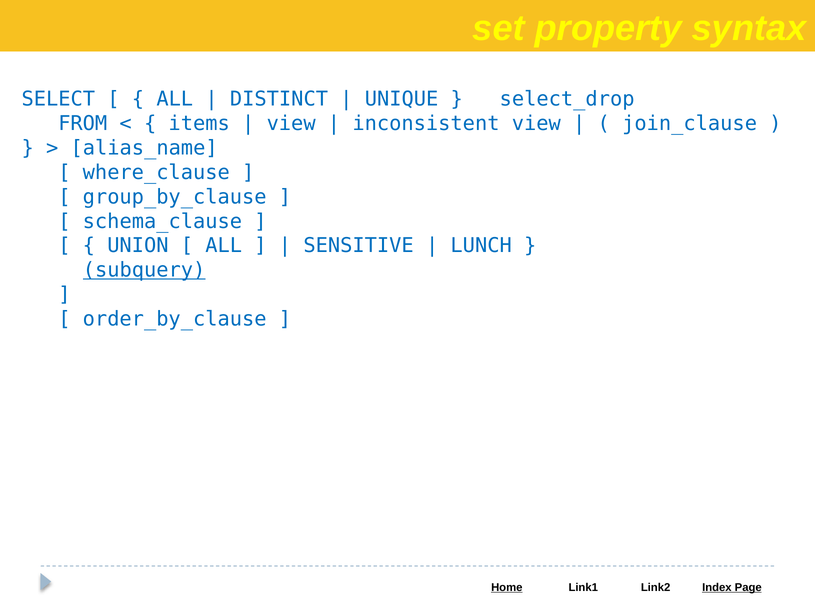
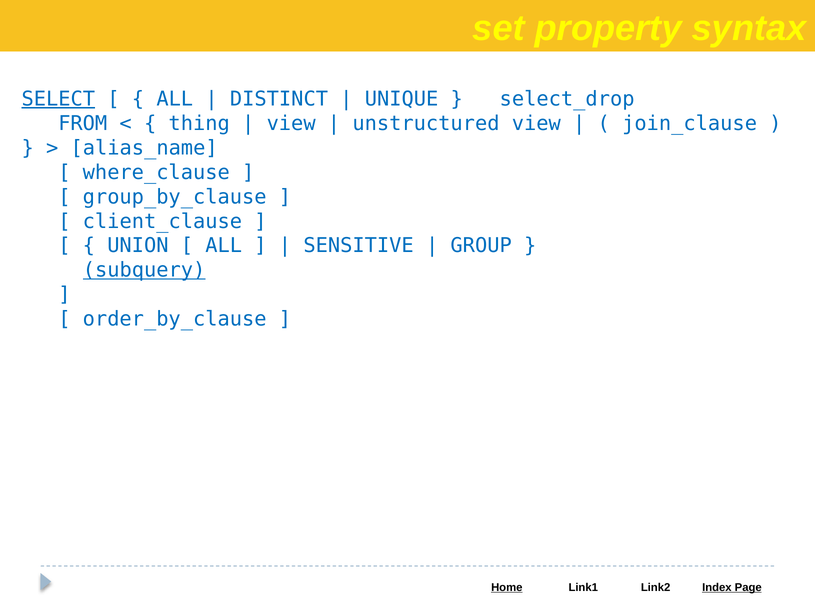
SELECT underline: none -> present
items: items -> thing
inconsistent: inconsistent -> unstructured
schema_clause: schema_clause -> client_clause
LUNCH: LUNCH -> GROUP
